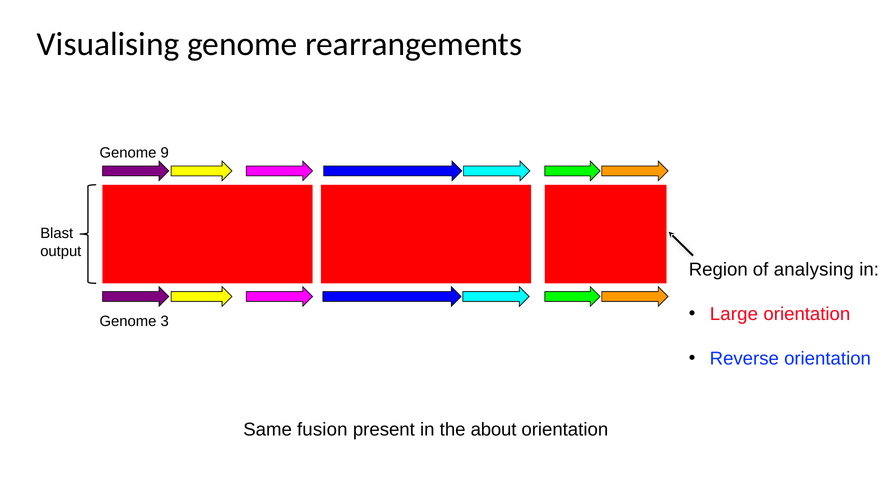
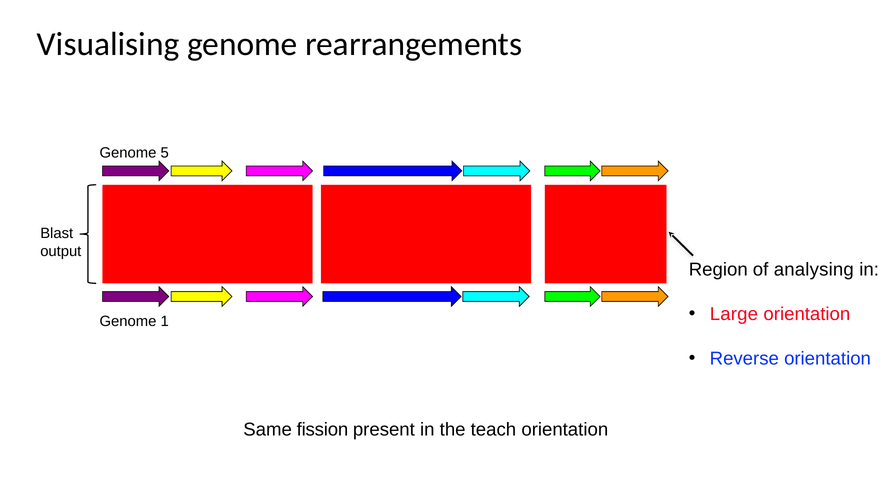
9: 9 -> 5
3: 3 -> 1
fusion: fusion -> fission
about: about -> teach
